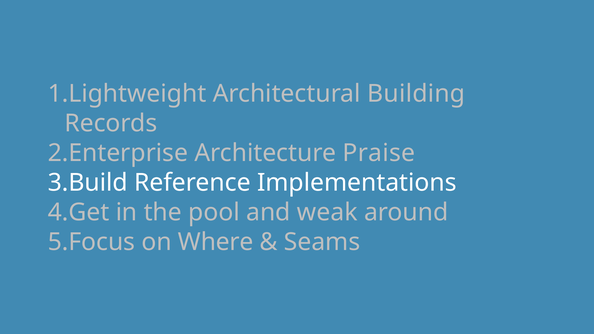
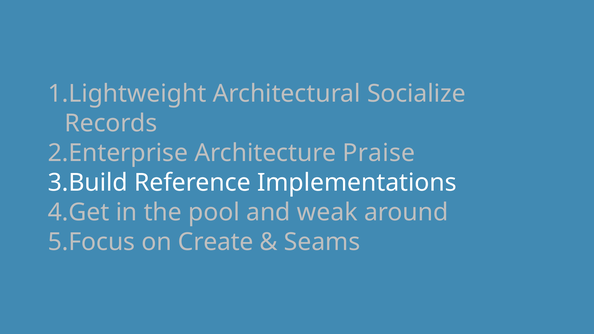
Building: Building -> Socialize
Where: Where -> Create
